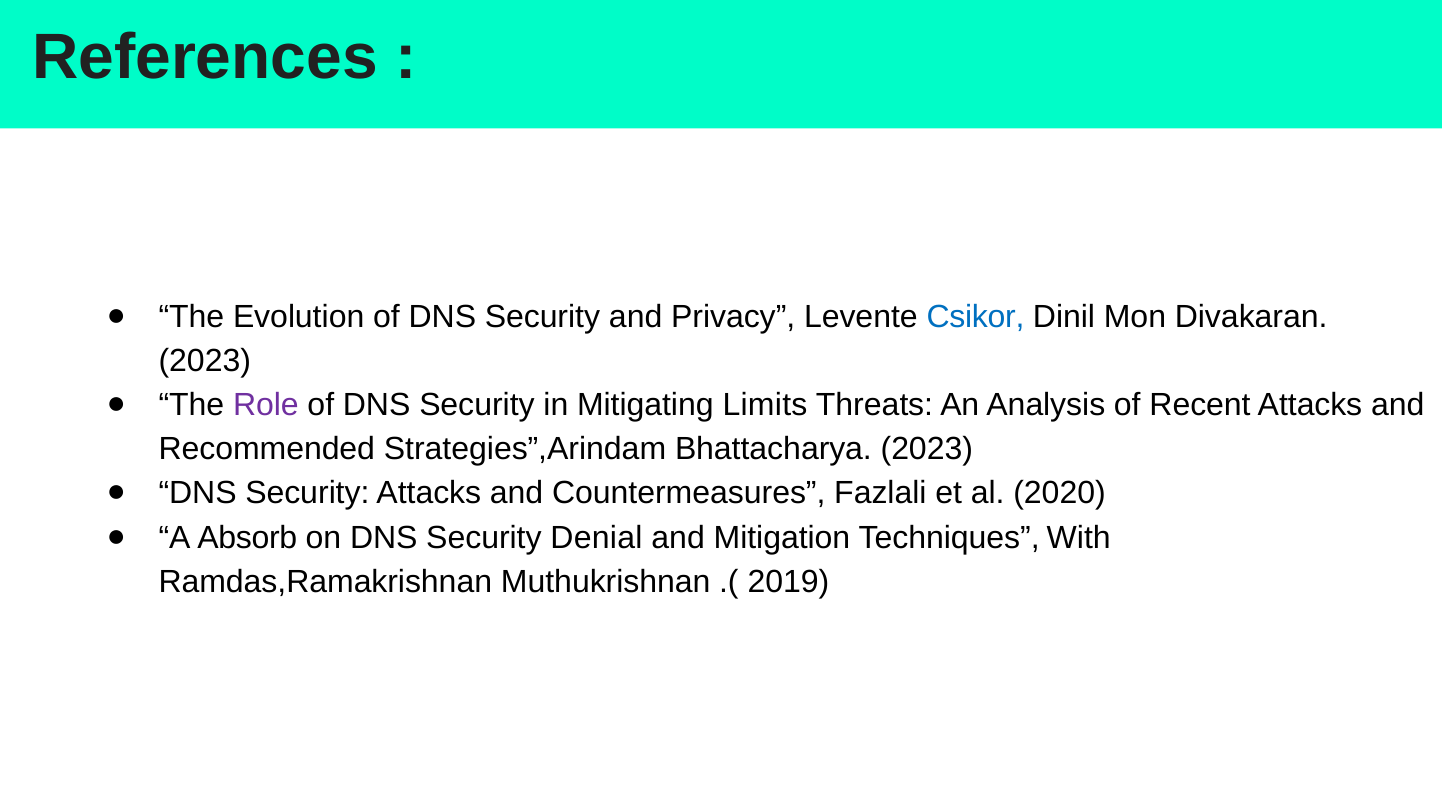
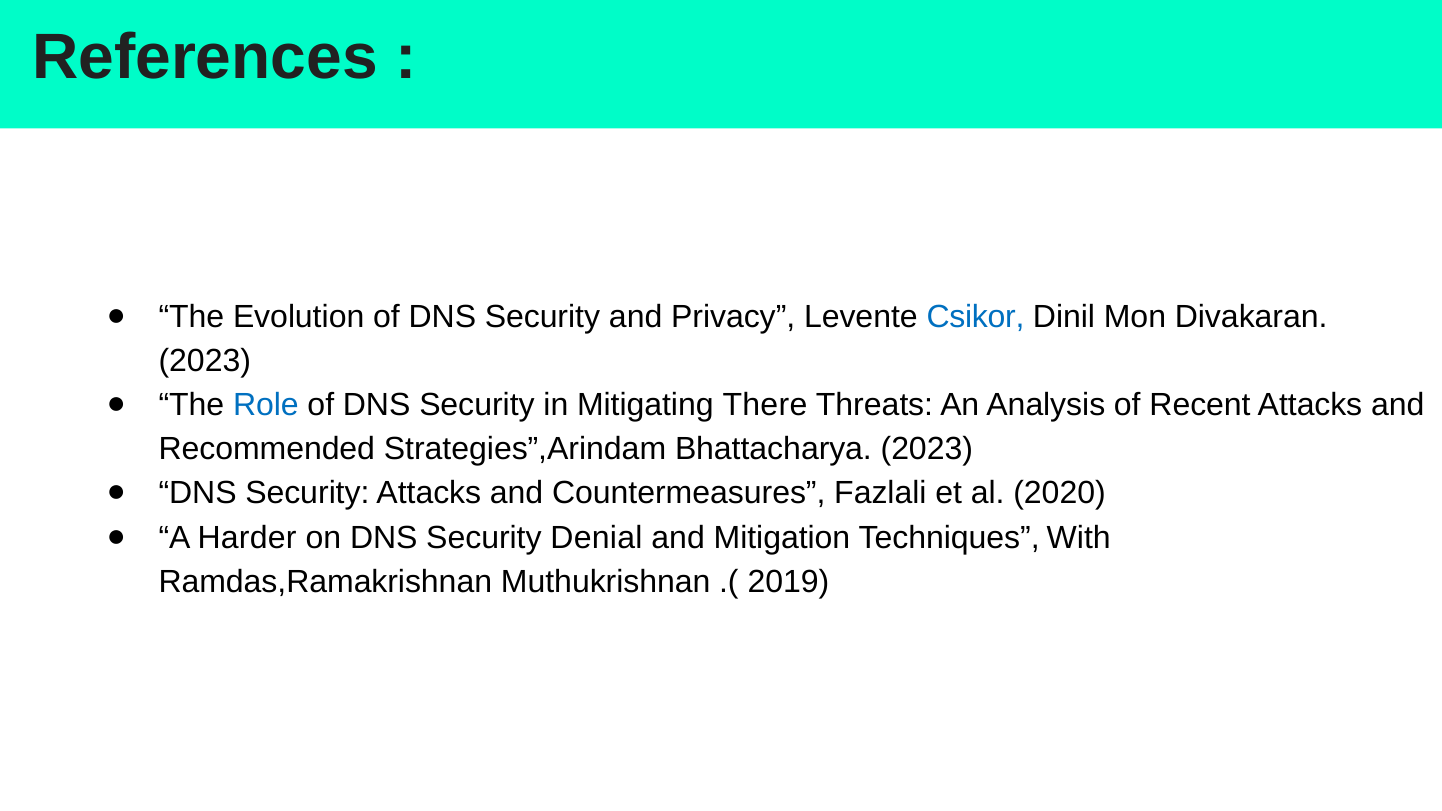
Role colour: purple -> blue
Limits: Limits -> There
Absorb: Absorb -> Harder
